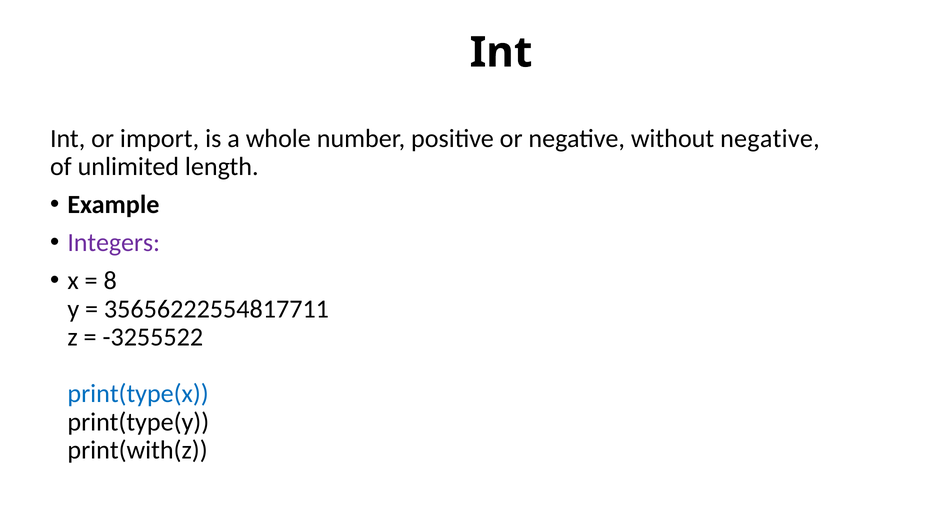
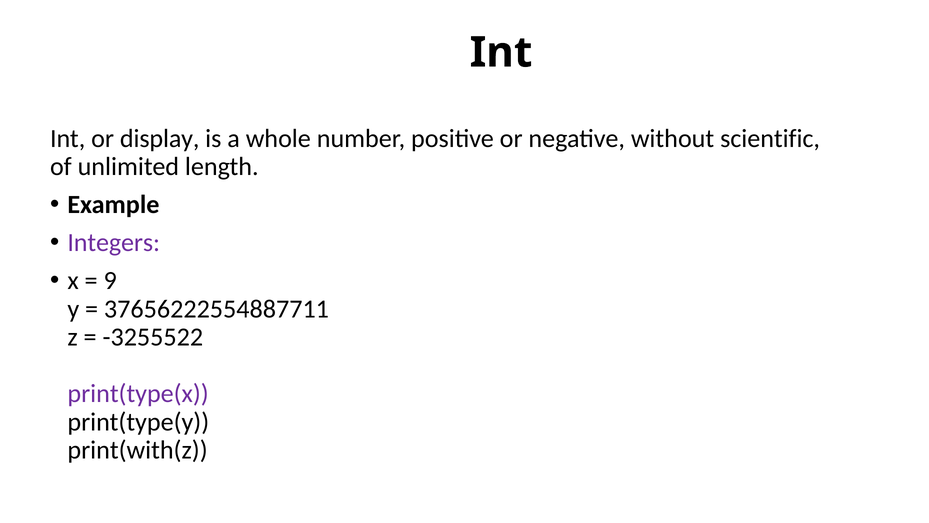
import: import -> display
without negative: negative -> scientific
8: 8 -> 9
35656222554817711: 35656222554817711 -> 37656222554887711
print(type(x colour: blue -> purple
